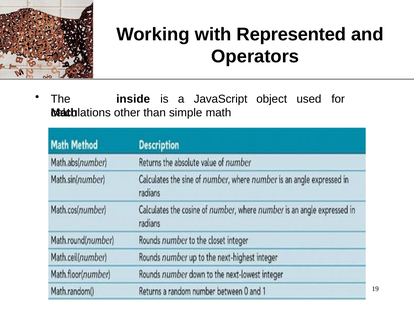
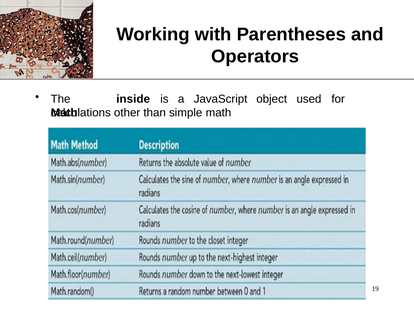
Represented: Represented -> Parentheses
